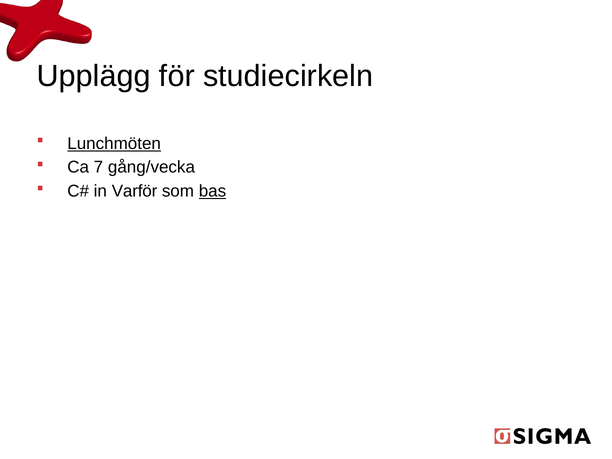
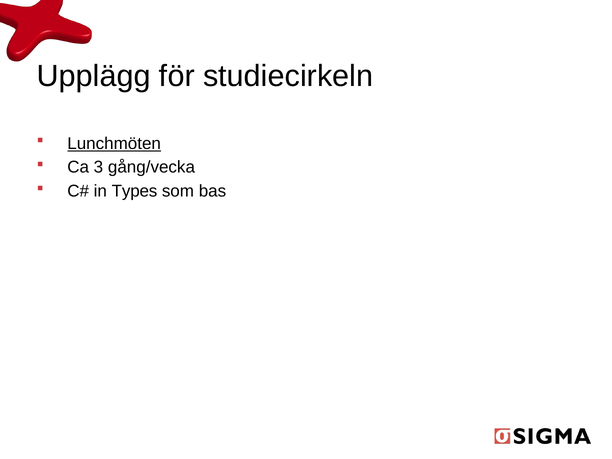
7: 7 -> 3
Varför: Varför -> Types
bas underline: present -> none
